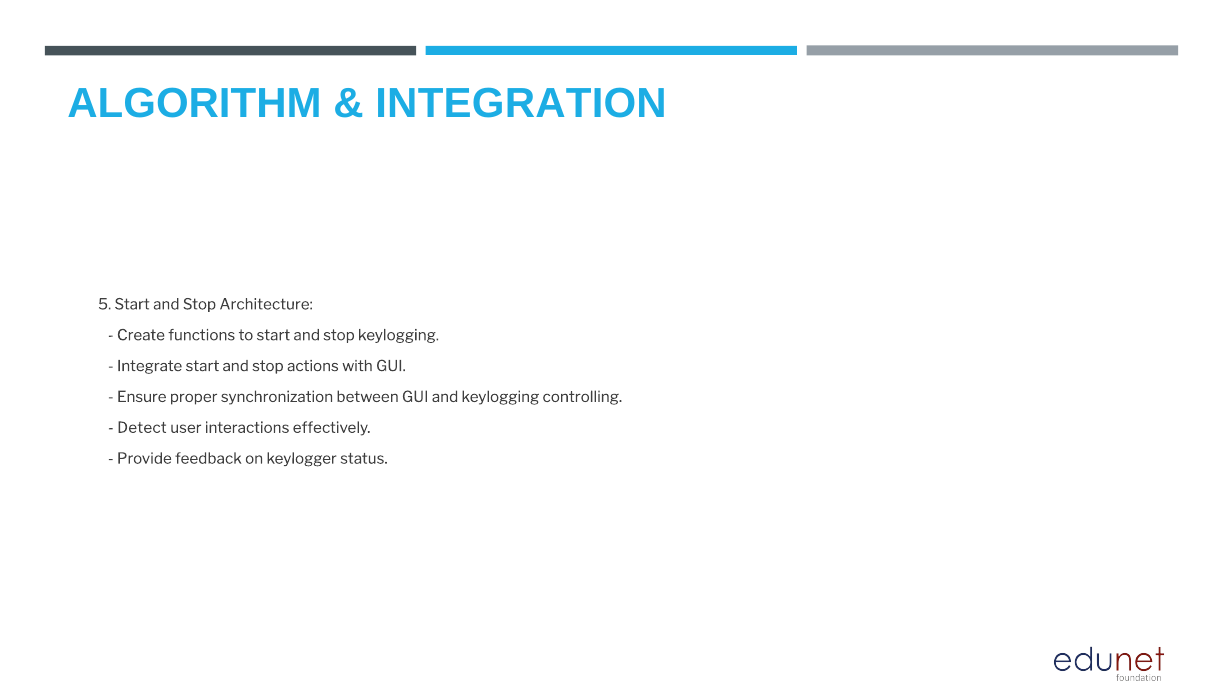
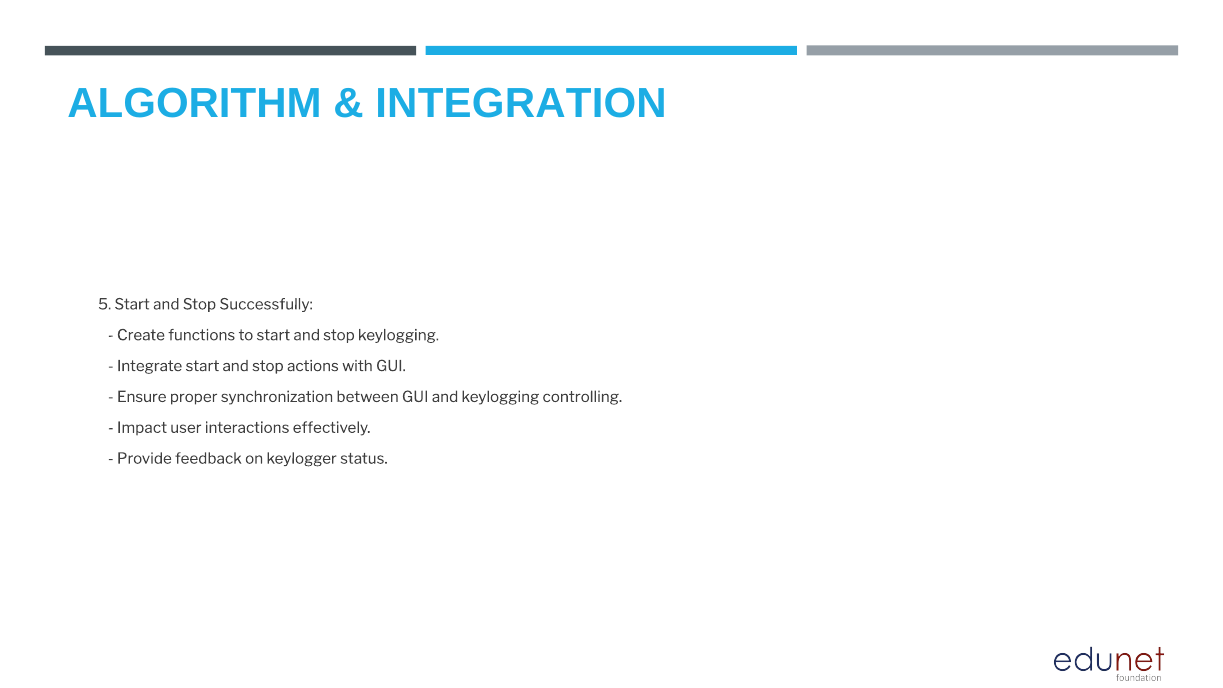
Architecture: Architecture -> Successfully
Detect: Detect -> Impact
